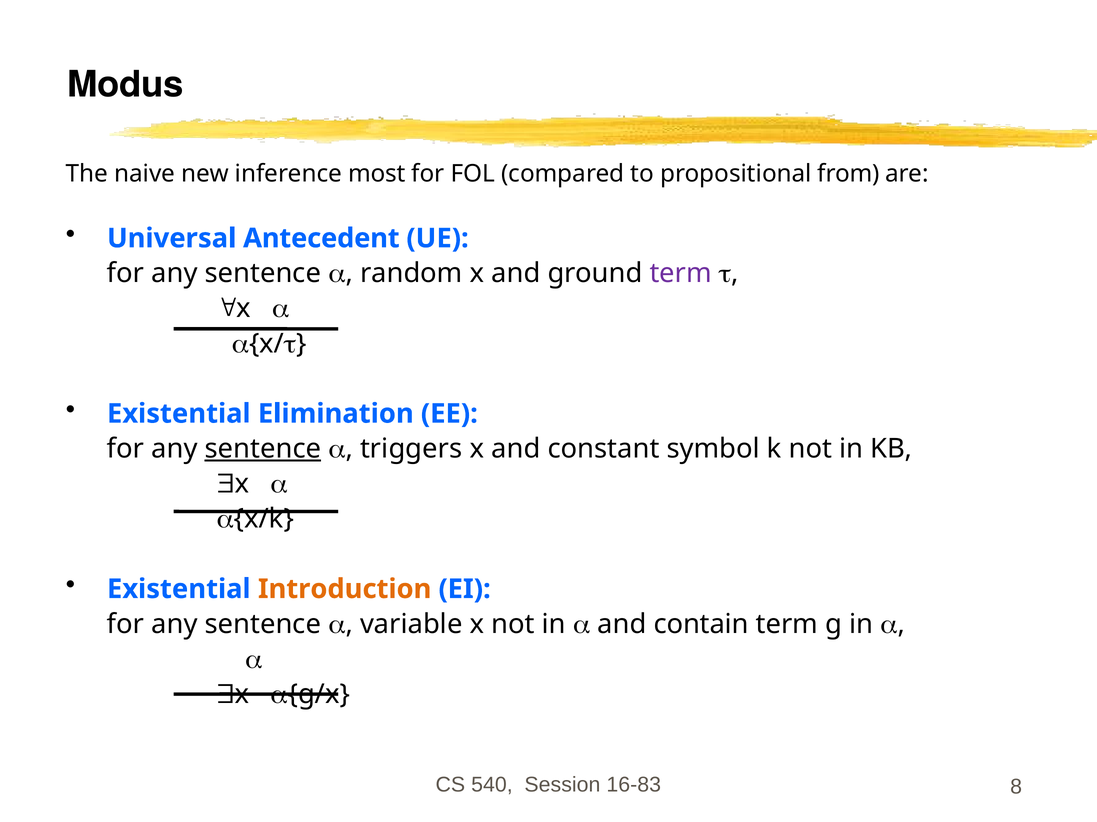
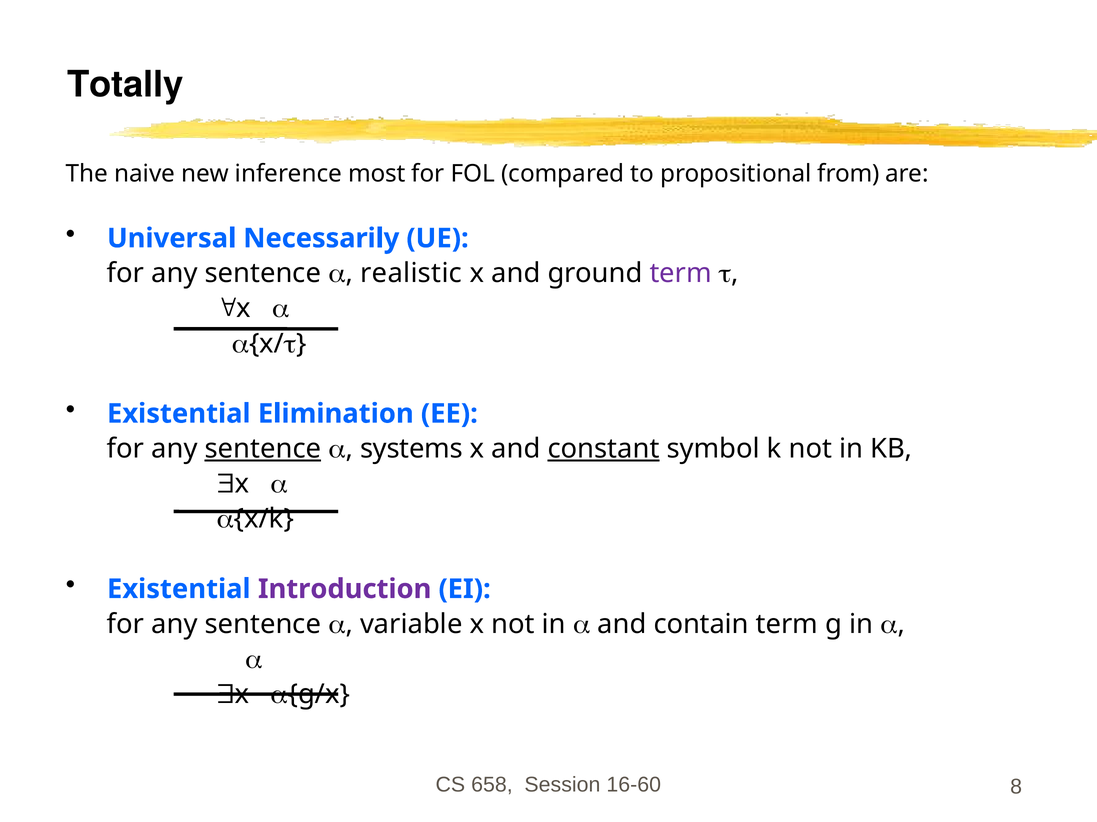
Modus: Modus -> Totally
Antecedent: Antecedent -> Necessarily
random: random -> realistic
triggers: triggers -> systems
constant underline: none -> present
Introduction colour: orange -> purple
540: 540 -> 658
16-83: 16-83 -> 16-60
